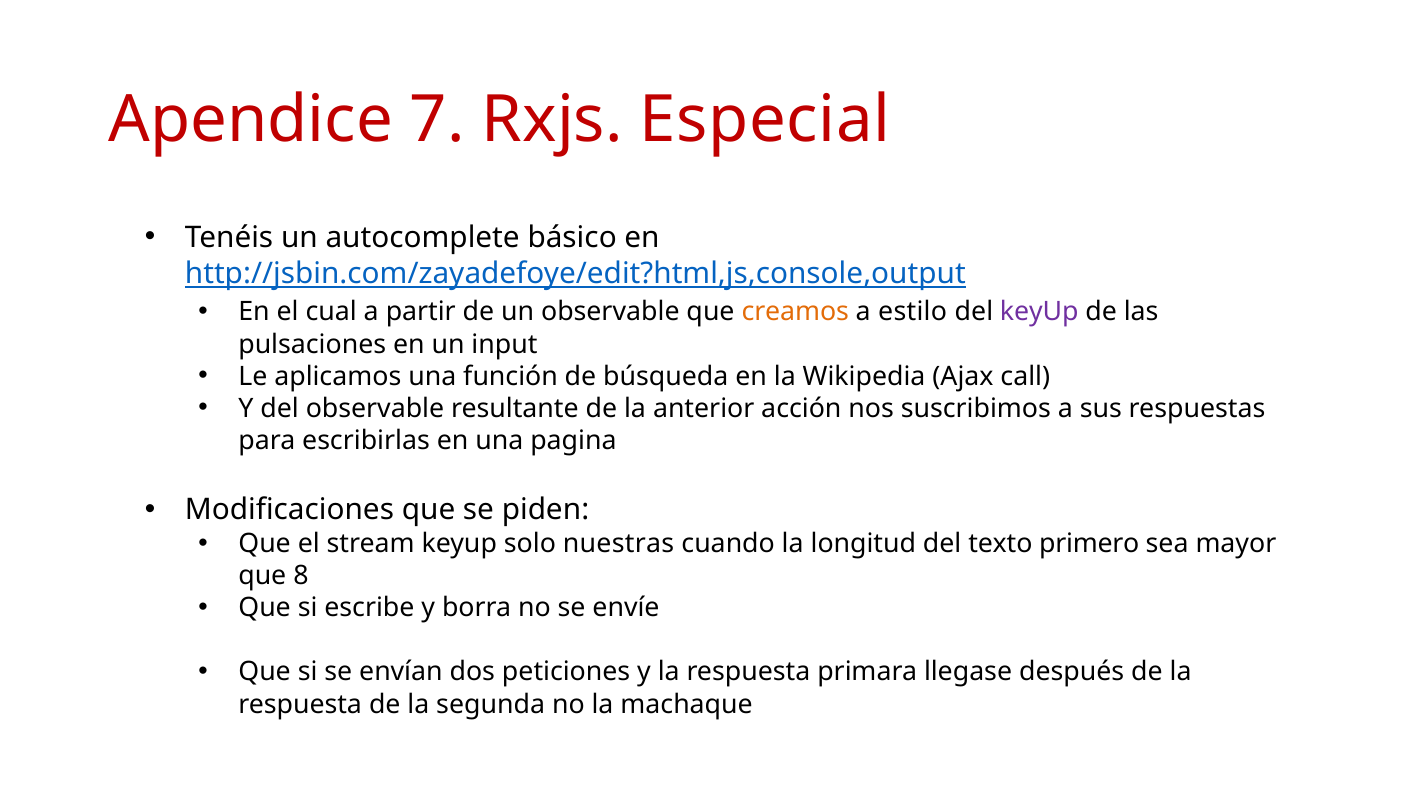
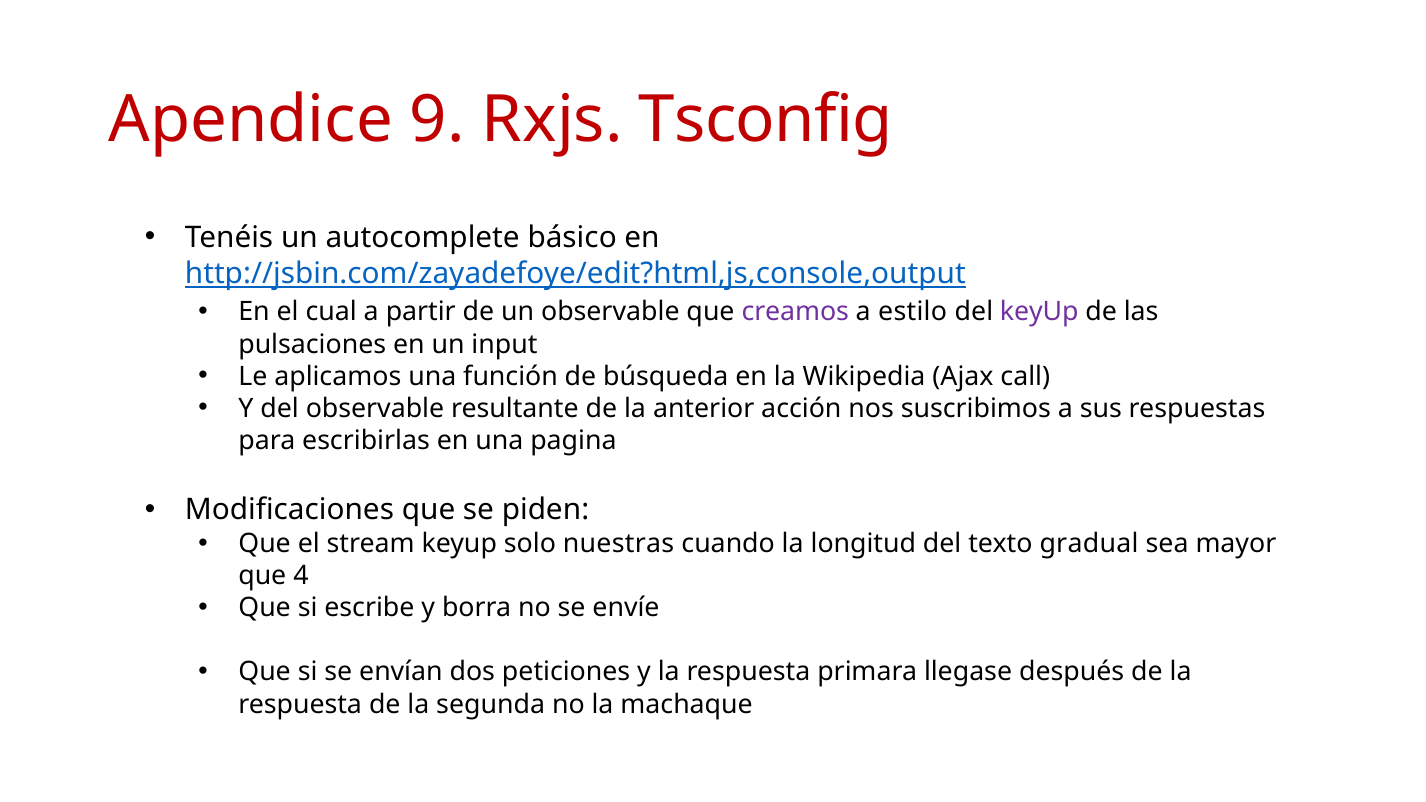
7: 7 -> 9
Especial: Especial -> Tsconfig
creamos colour: orange -> purple
primero: primero -> gradual
8: 8 -> 4
